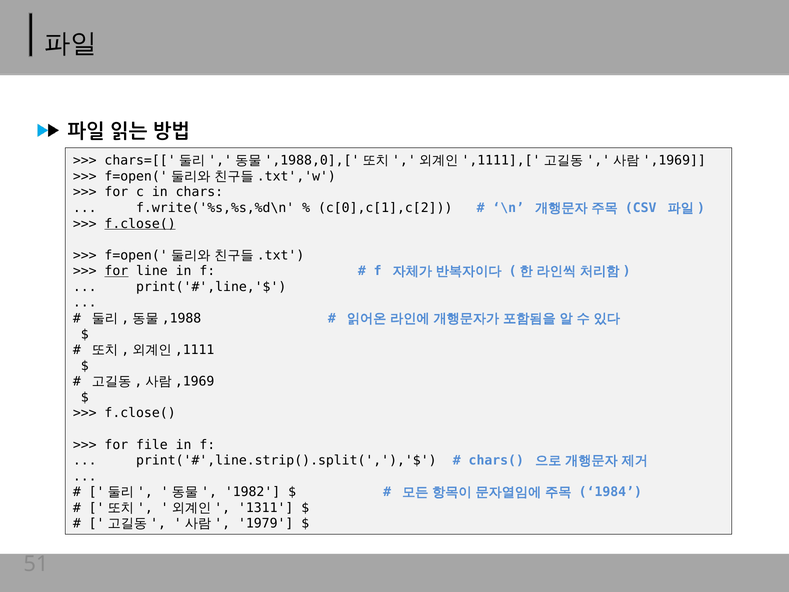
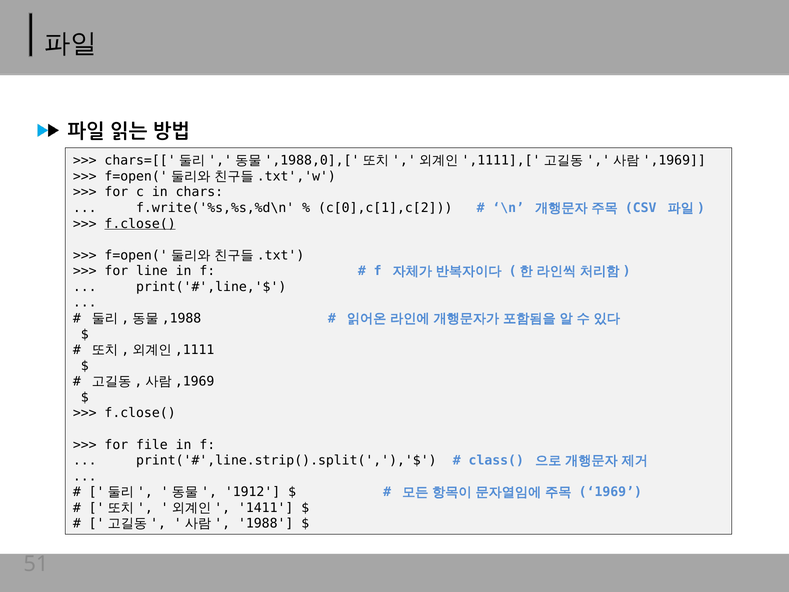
for at (116, 271) underline: present -> none
chars(: chars( -> class(
1982: 1982 -> 1912
1984: 1984 -> 1969
1311: 1311 -> 1411
1979: 1979 -> 1988
